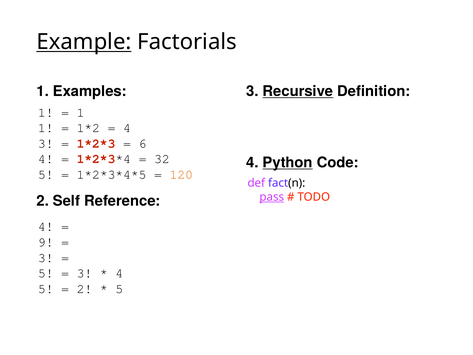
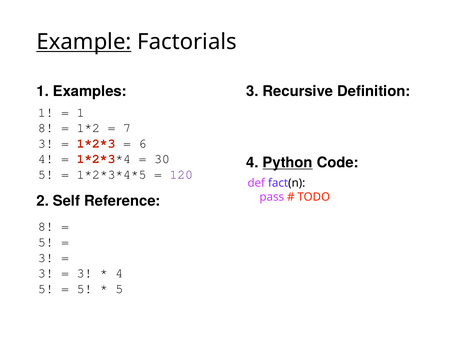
Recursive underline: present -> none
1 at (46, 128): 1 -> 8
4 at (127, 128): 4 -> 7
32: 32 -> 30
120 colour: orange -> purple
pass underline: present -> none
4 at (46, 227): 4 -> 8
9 at (46, 242): 9 -> 5
5 at (46, 273): 5 -> 3
2 at (84, 289): 2 -> 5
